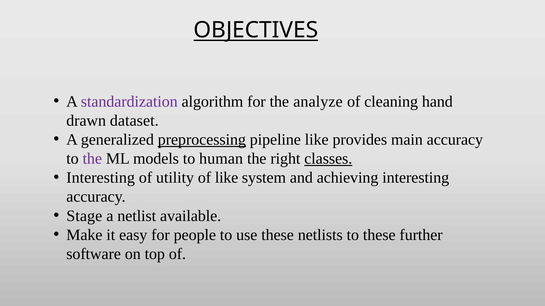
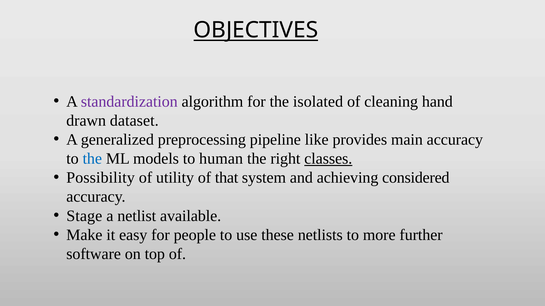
analyze: analyze -> isolated
preprocessing underline: present -> none
the at (92, 159) colour: purple -> blue
Interesting at (101, 178): Interesting -> Possibility
of like: like -> that
achieving interesting: interesting -> considered
to these: these -> more
